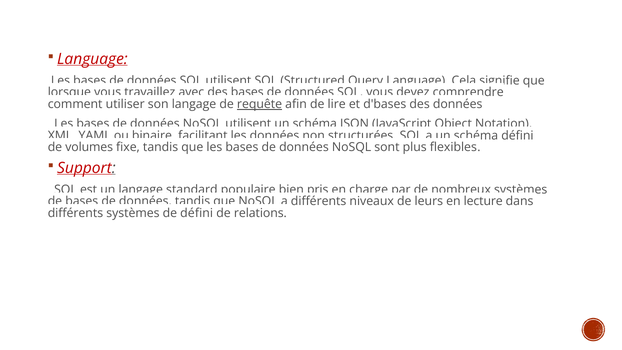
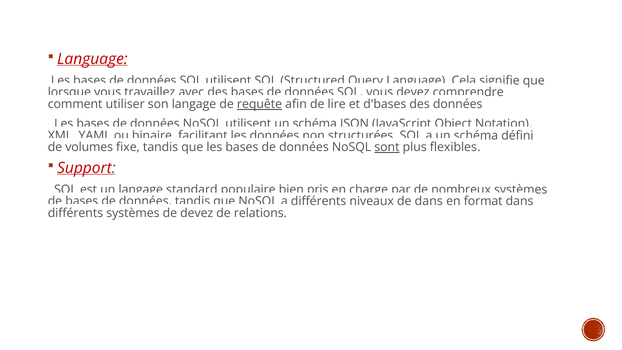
sont underline: none -> present
de leurs: leurs -> dans
lecture: lecture -> format
de défini: défini -> devez
